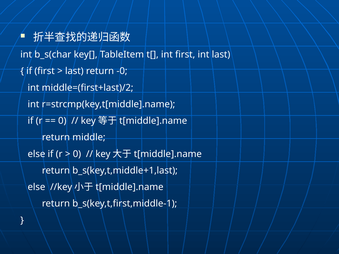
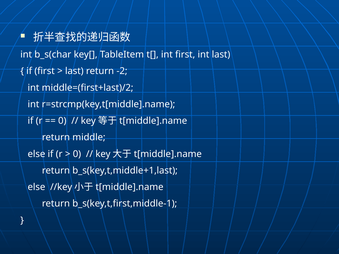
-0: -0 -> -2
